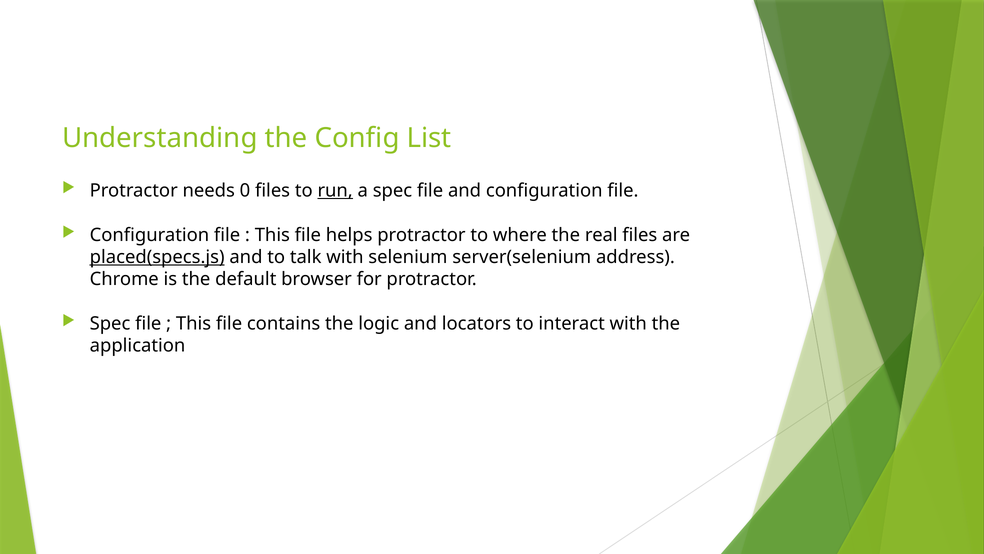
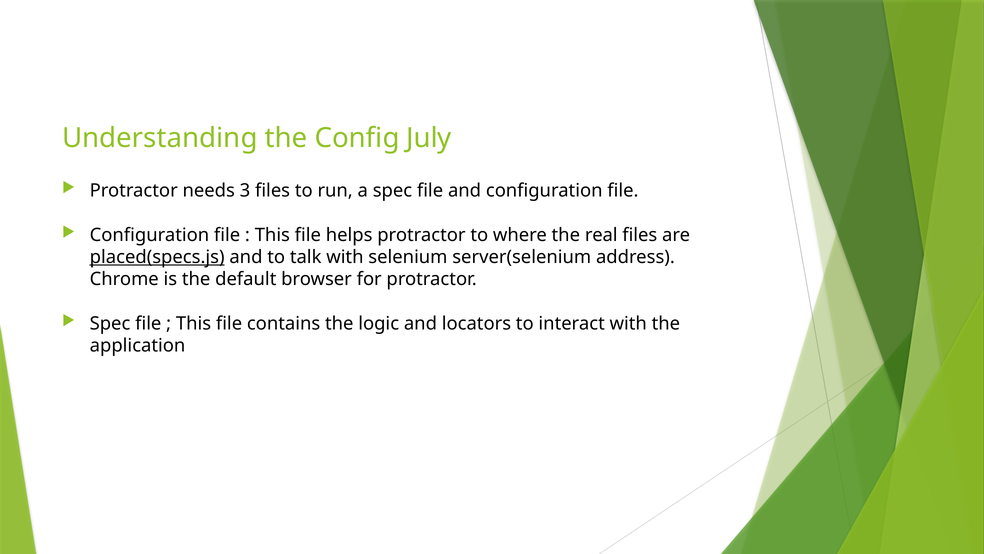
List: List -> July
0: 0 -> 3
run underline: present -> none
